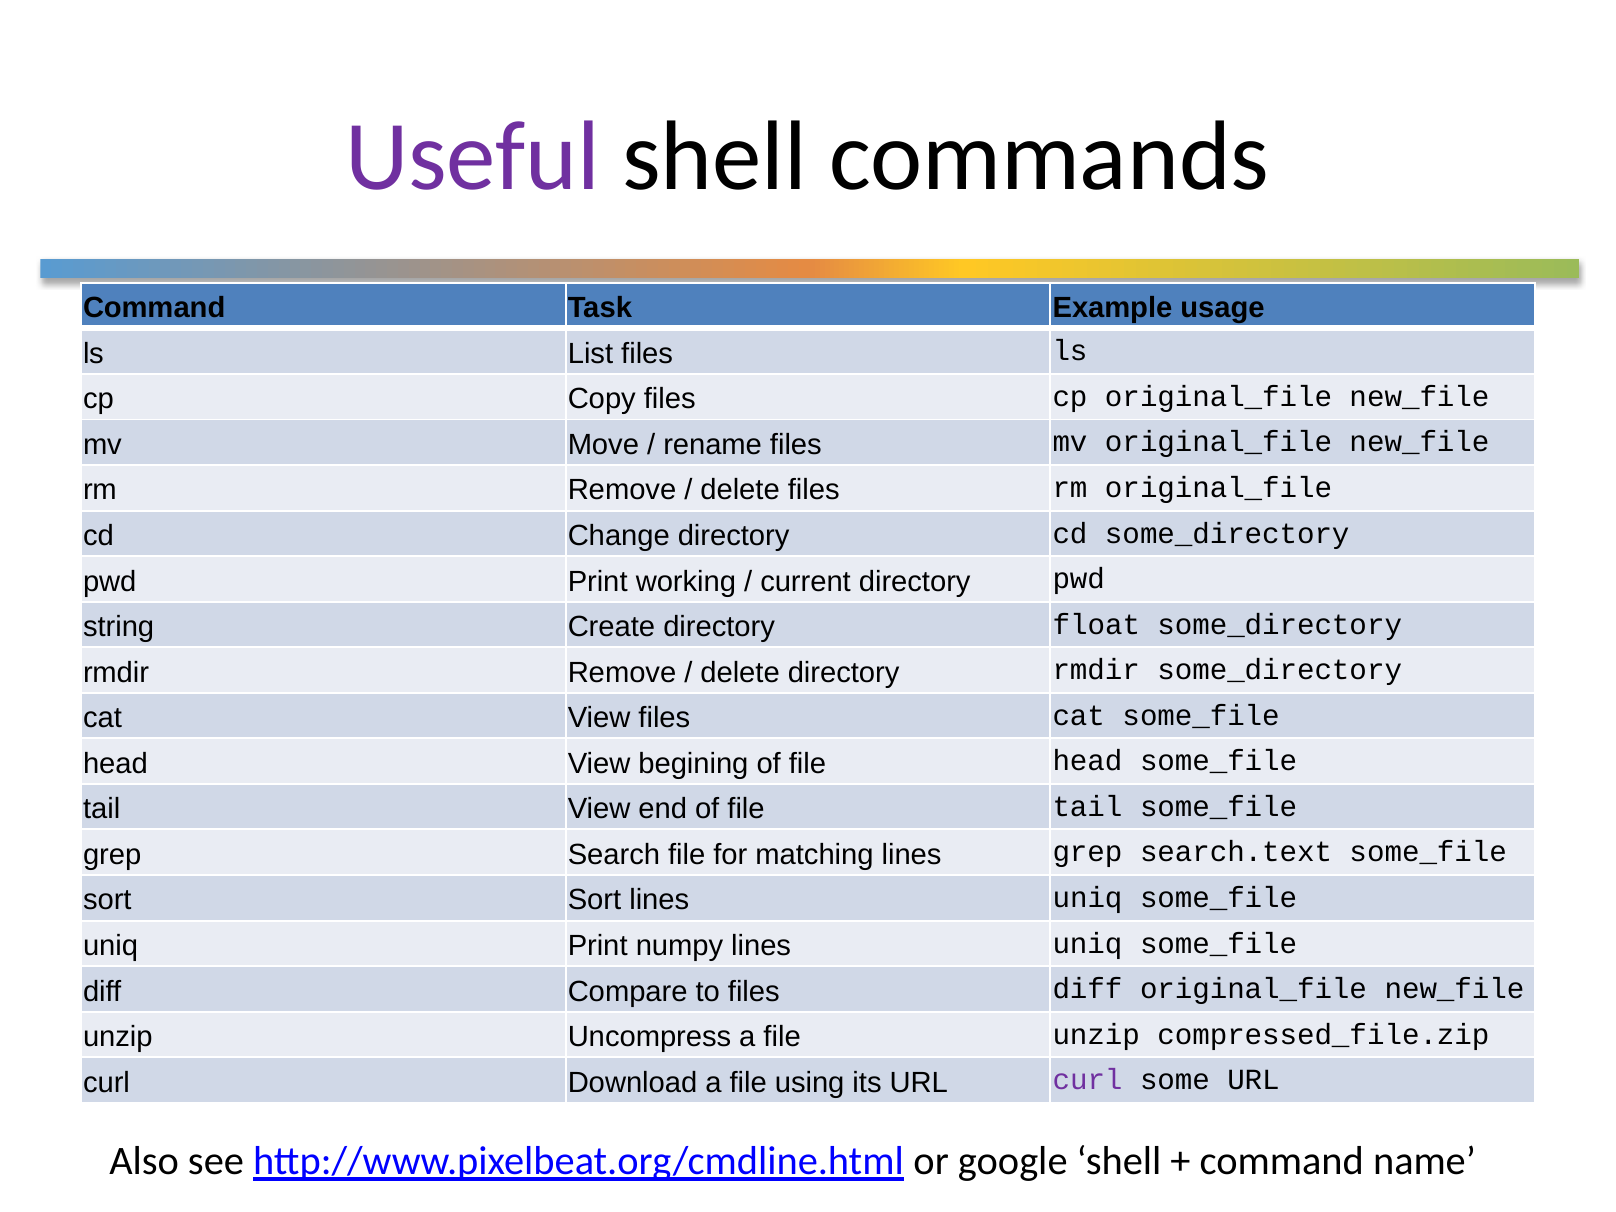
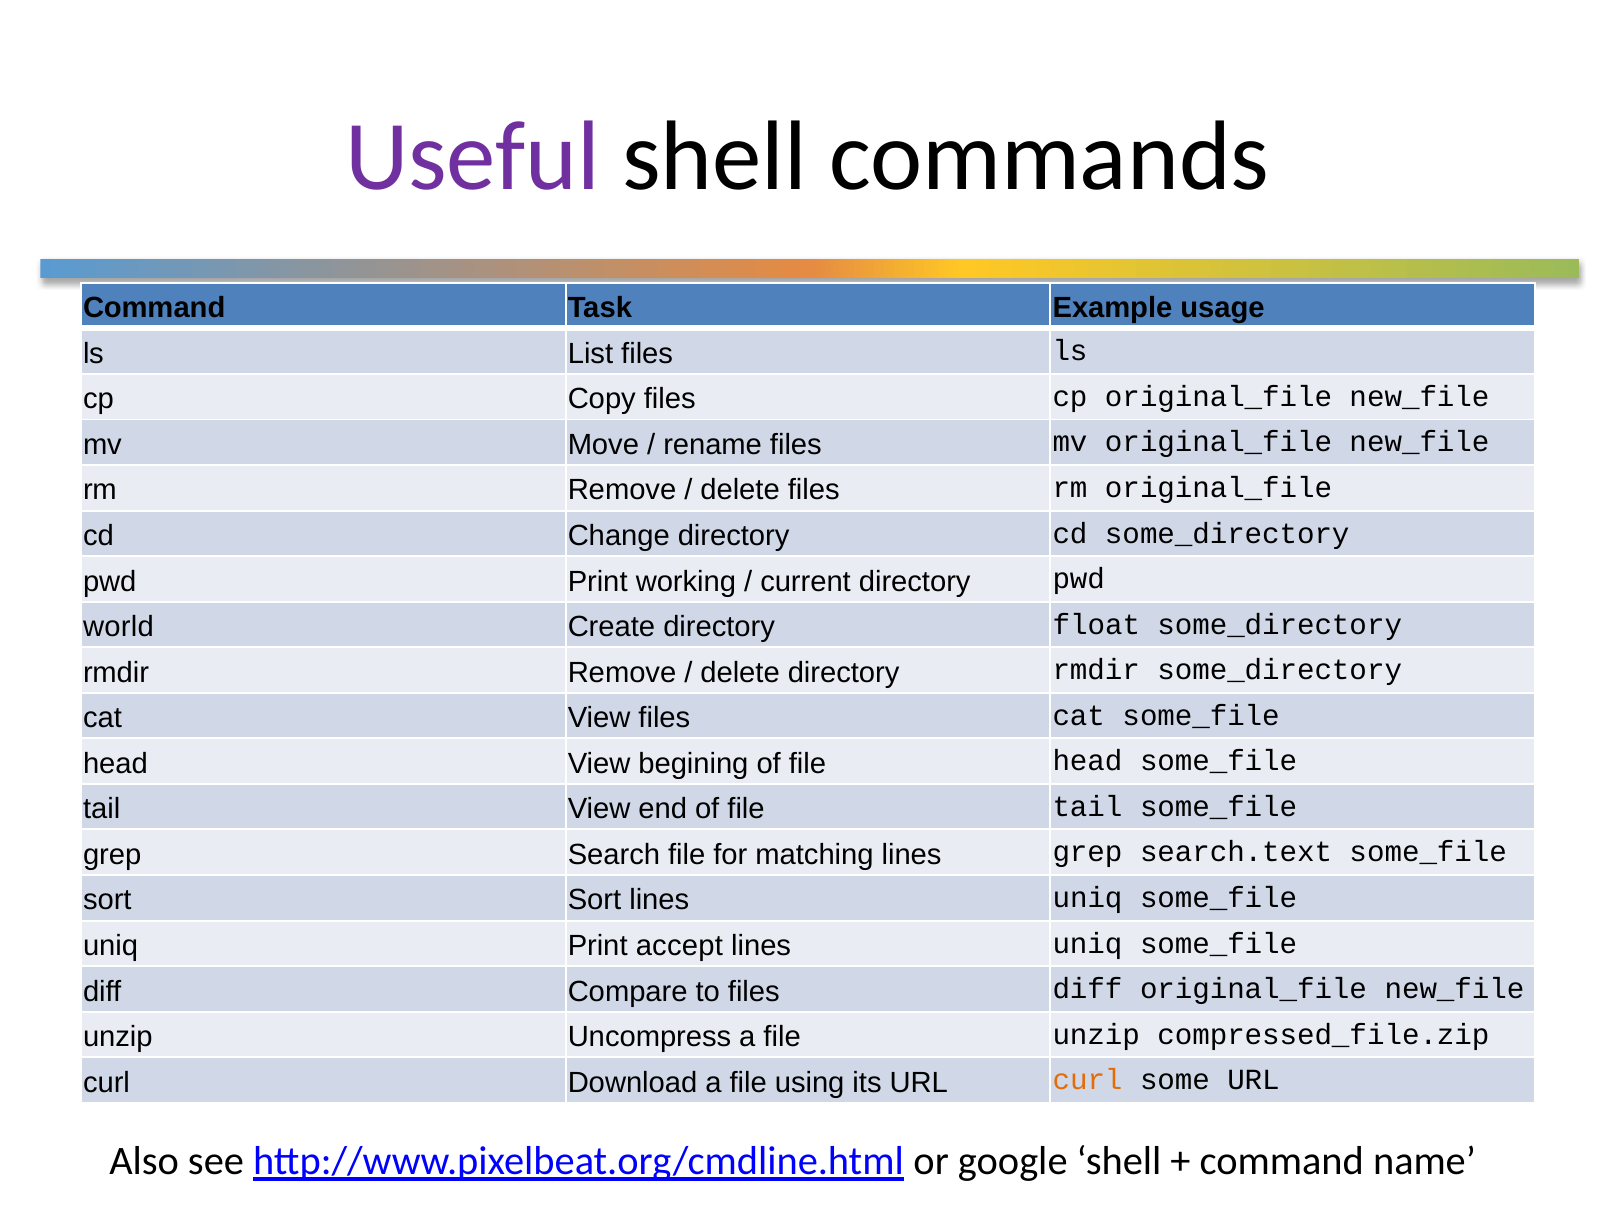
string: string -> world
numpy: numpy -> accept
curl at (1088, 1080) colour: purple -> orange
